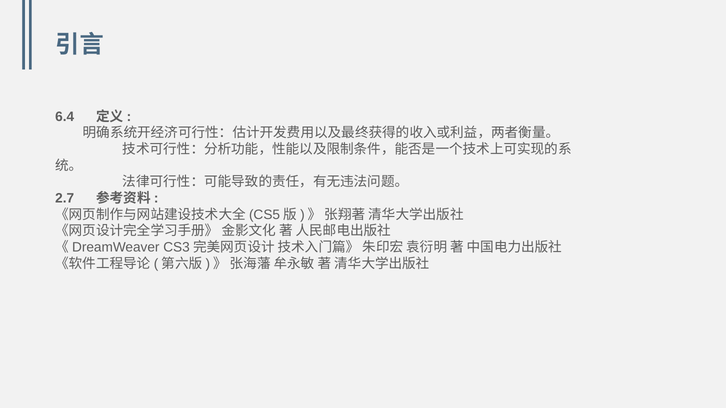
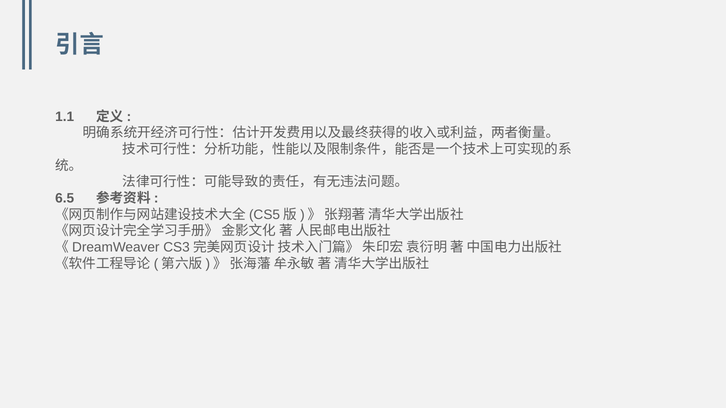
6.4: 6.4 -> 1.1
2.7: 2.7 -> 6.5
